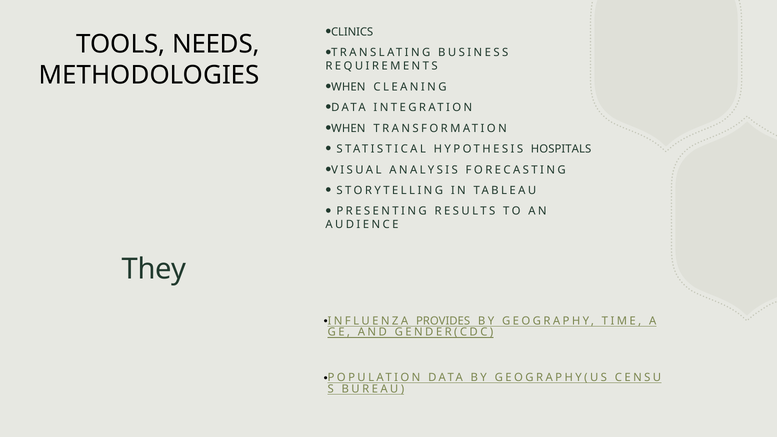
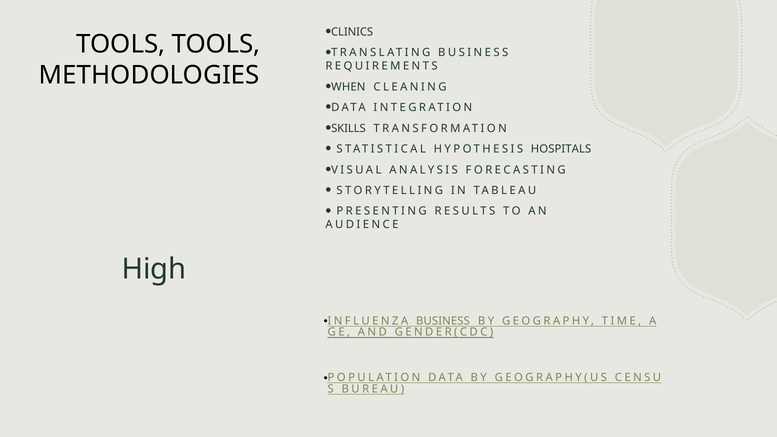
TOOLS NEEDS: NEEDS -> TOOLS
WHEN at (348, 128): WHEN -> SKILLS
They: They -> High
INFLUENZA PROVIDES: PROVIDES -> BUSINESS
